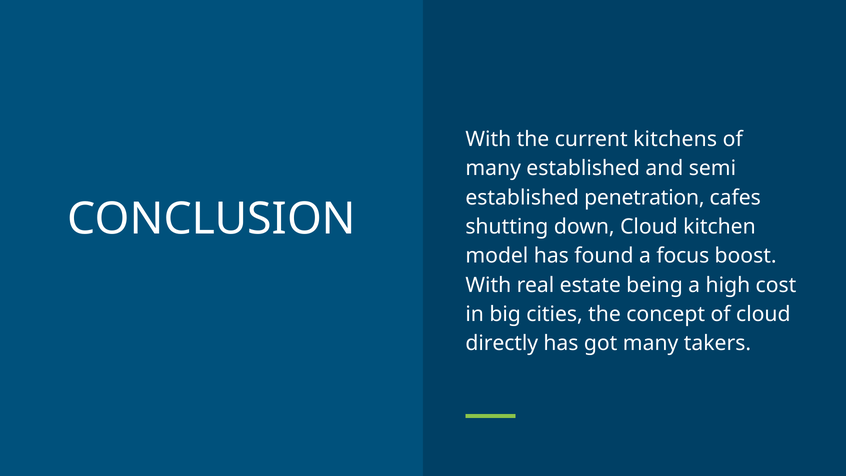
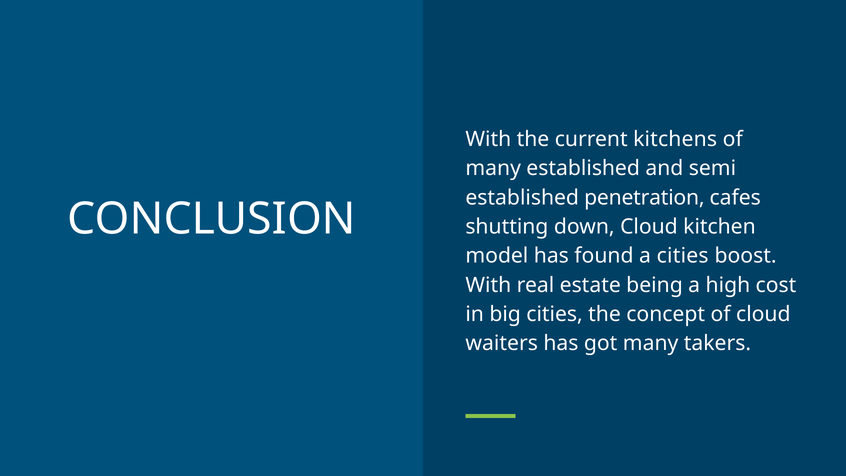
a focus: focus -> cities
directly: directly -> waiters
